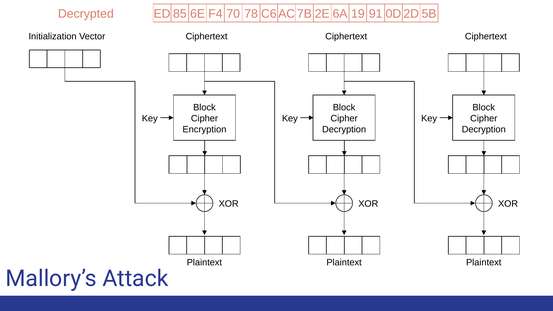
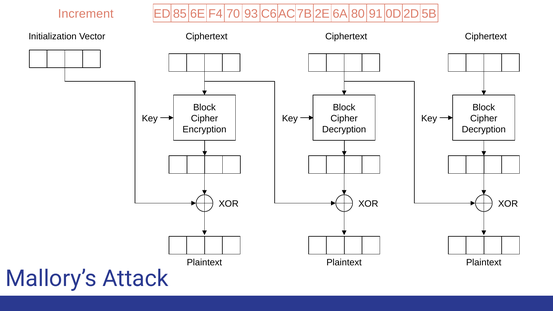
Decrypted: Decrypted -> Increment
78: 78 -> 93
19: 19 -> 80
